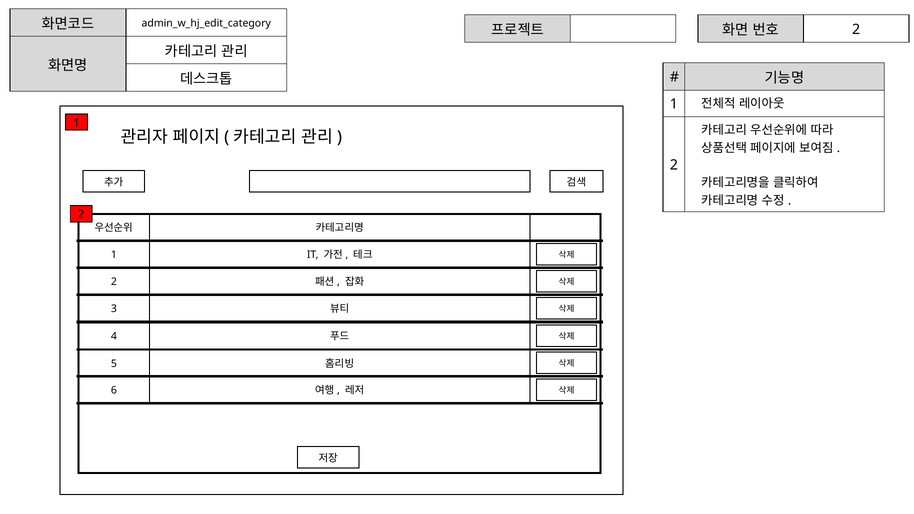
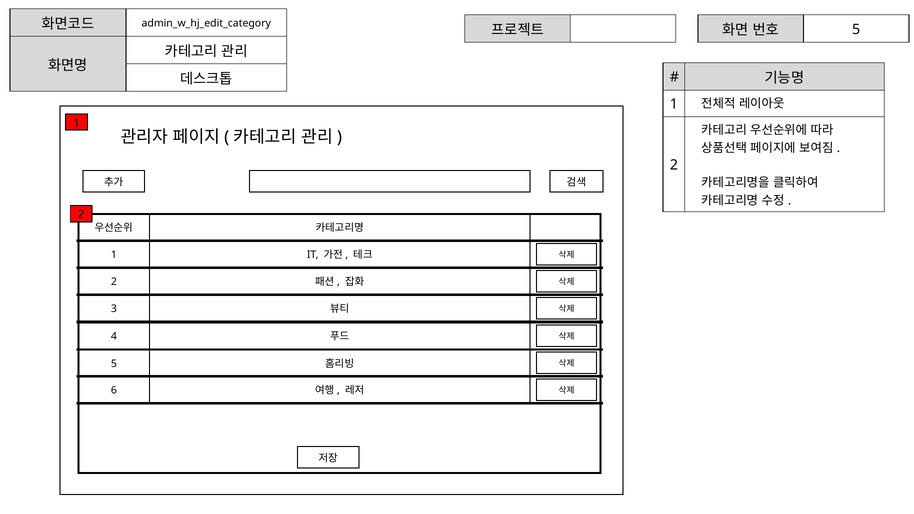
2 at (856, 29): 2 -> 5
